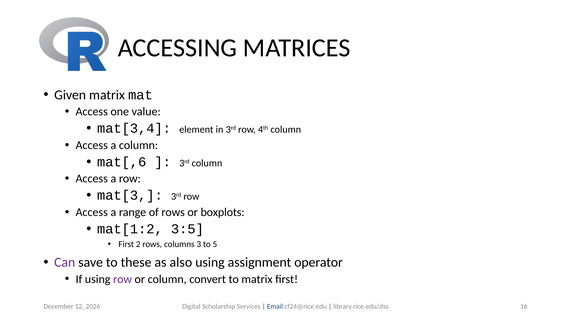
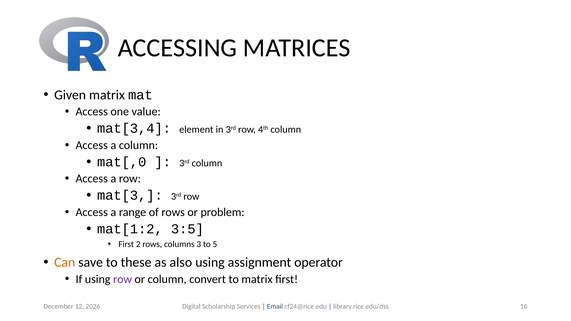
mat[,6: mat[,6 -> mat[,0
boxplots: boxplots -> problem
Can colour: purple -> orange
